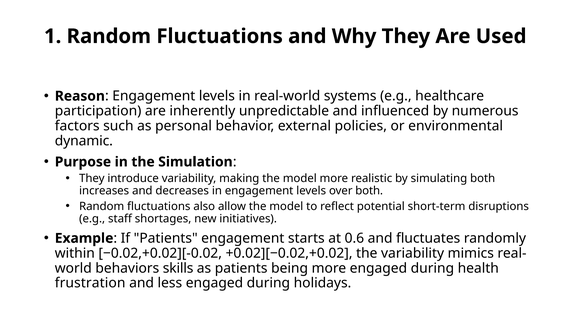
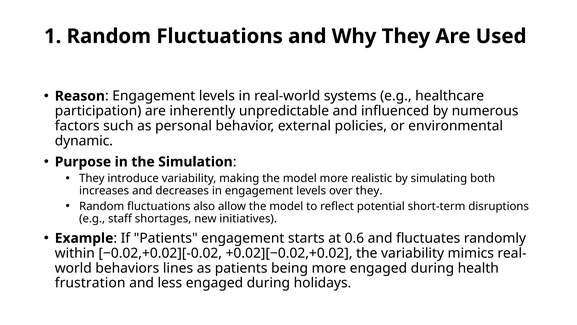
over both: both -> they
skills: skills -> lines
